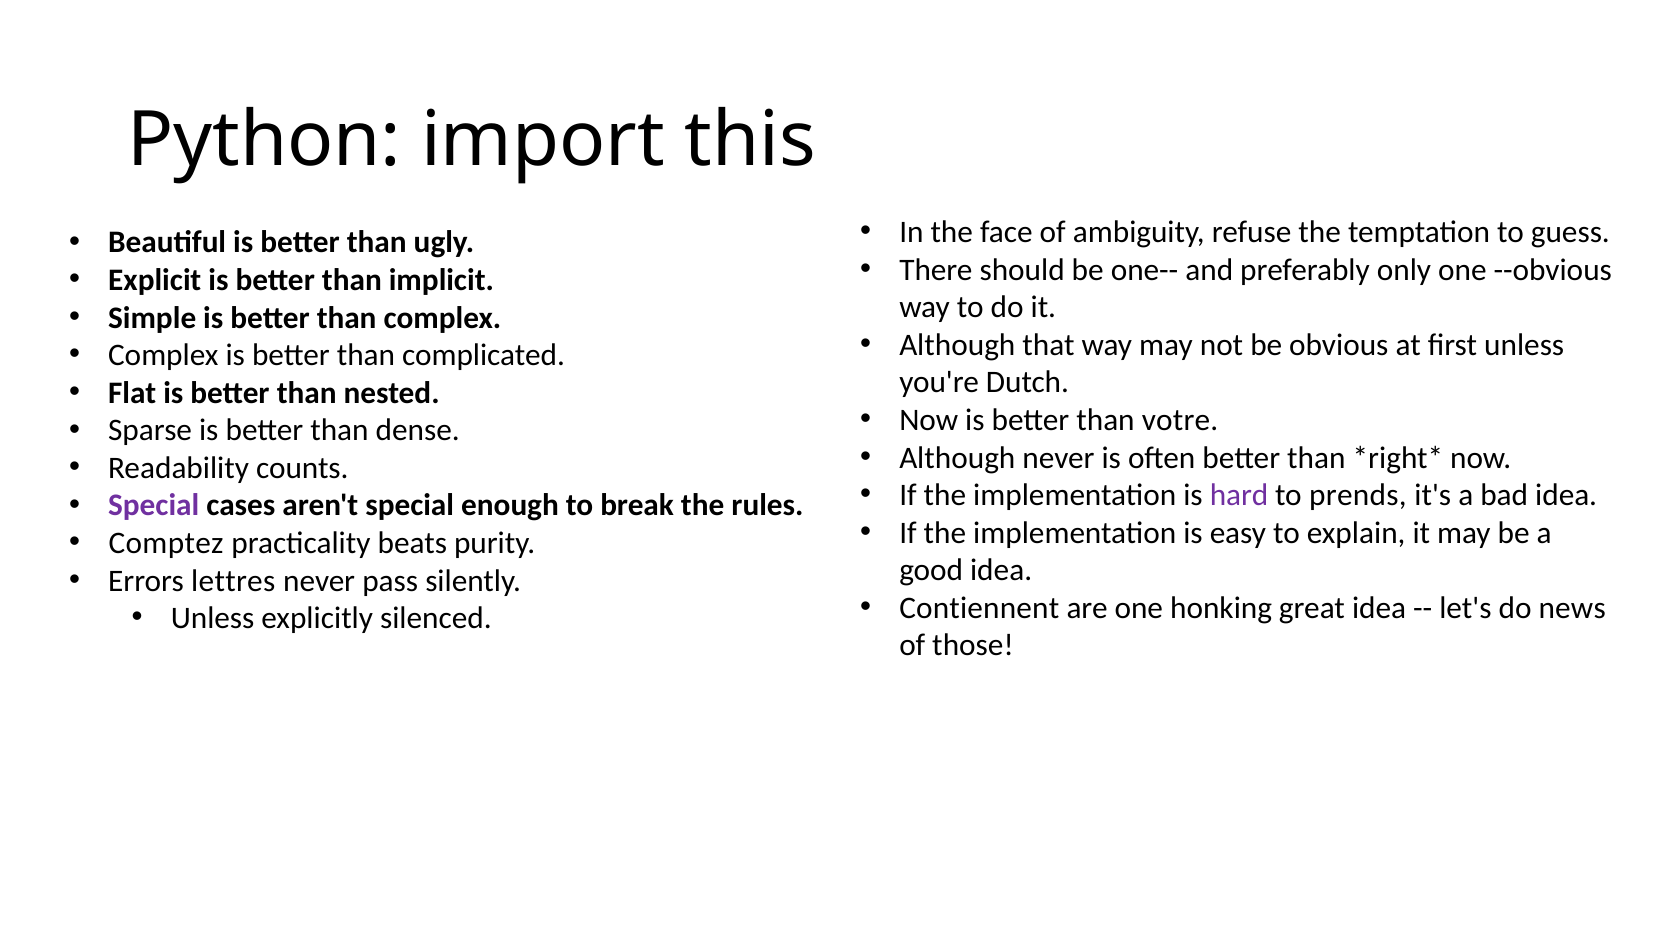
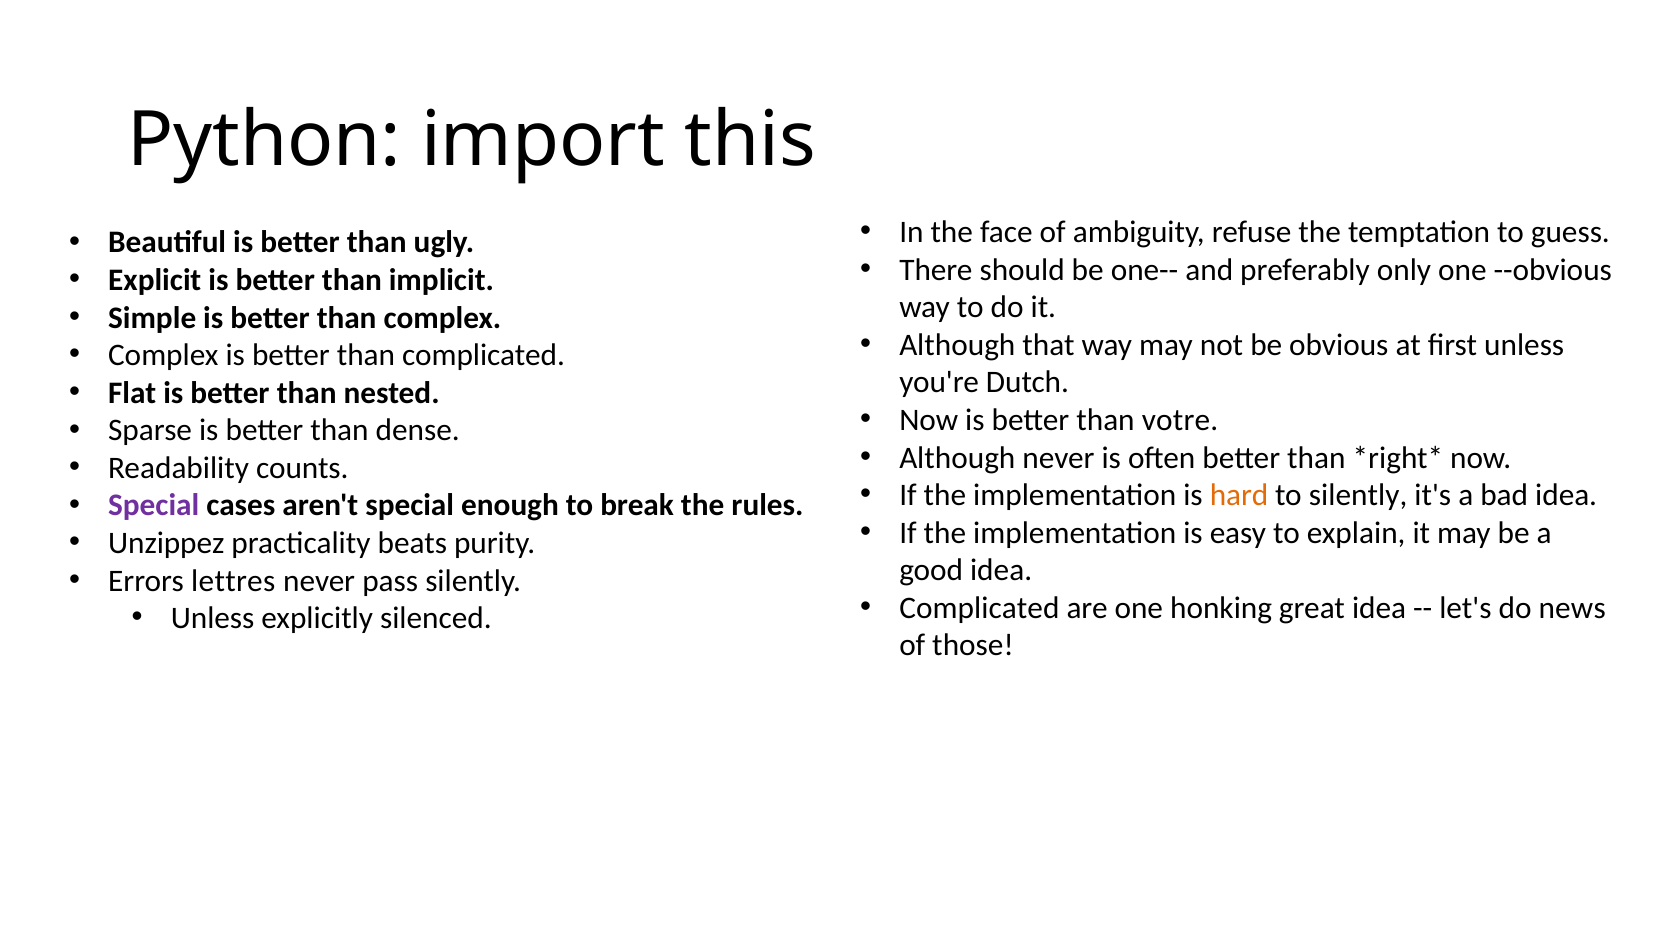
hard colour: purple -> orange
to prends: prends -> silently
Comptez: Comptez -> Unzippez
Contiennent at (979, 608): Contiennent -> Complicated
